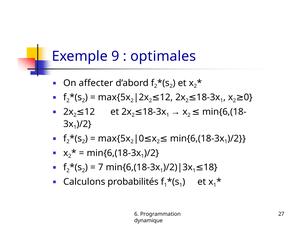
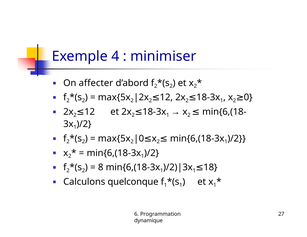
9: 9 -> 4
optimales: optimales -> minimiser
7: 7 -> 8
probabilités: probabilités -> quelconque
